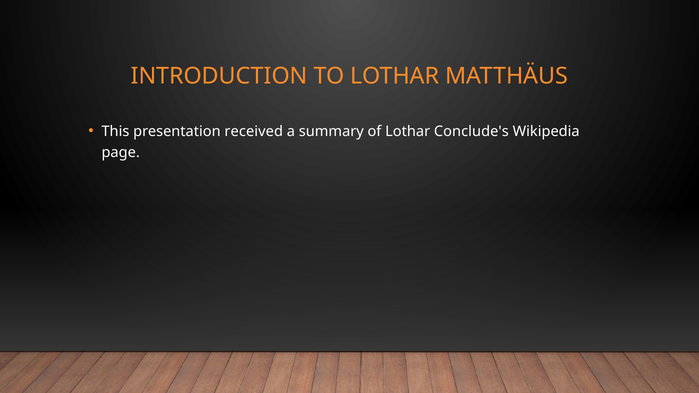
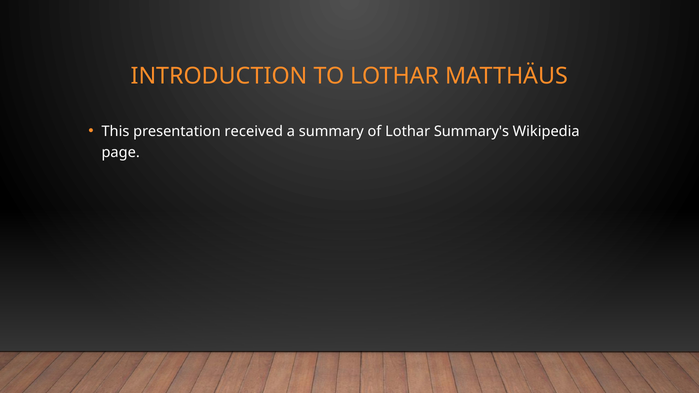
Conclude's: Conclude's -> Summary's
